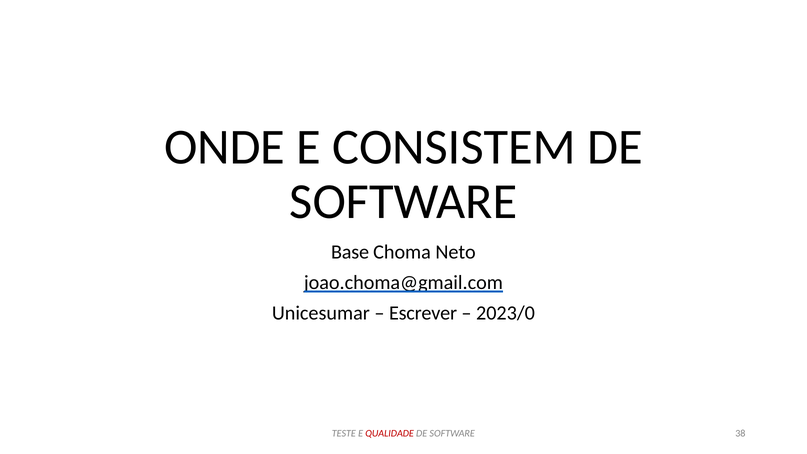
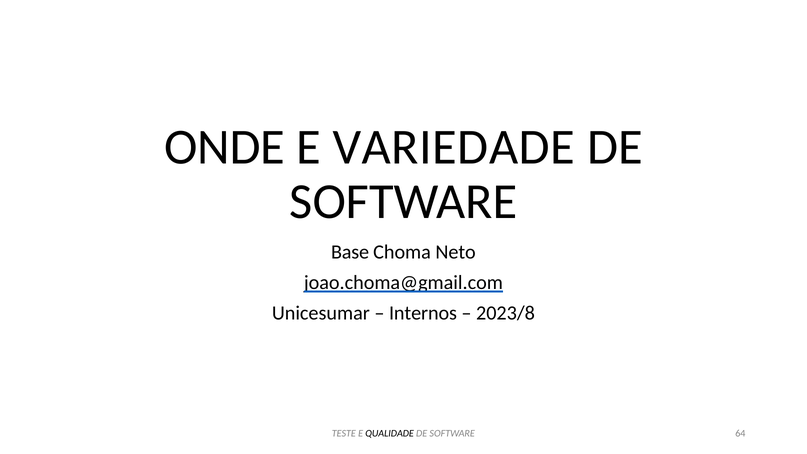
CONSISTEM: CONSISTEM -> VARIEDADE
Escrever: Escrever -> Internos
2023/0: 2023/0 -> 2023/8
QUALIDADE colour: red -> black
38: 38 -> 64
